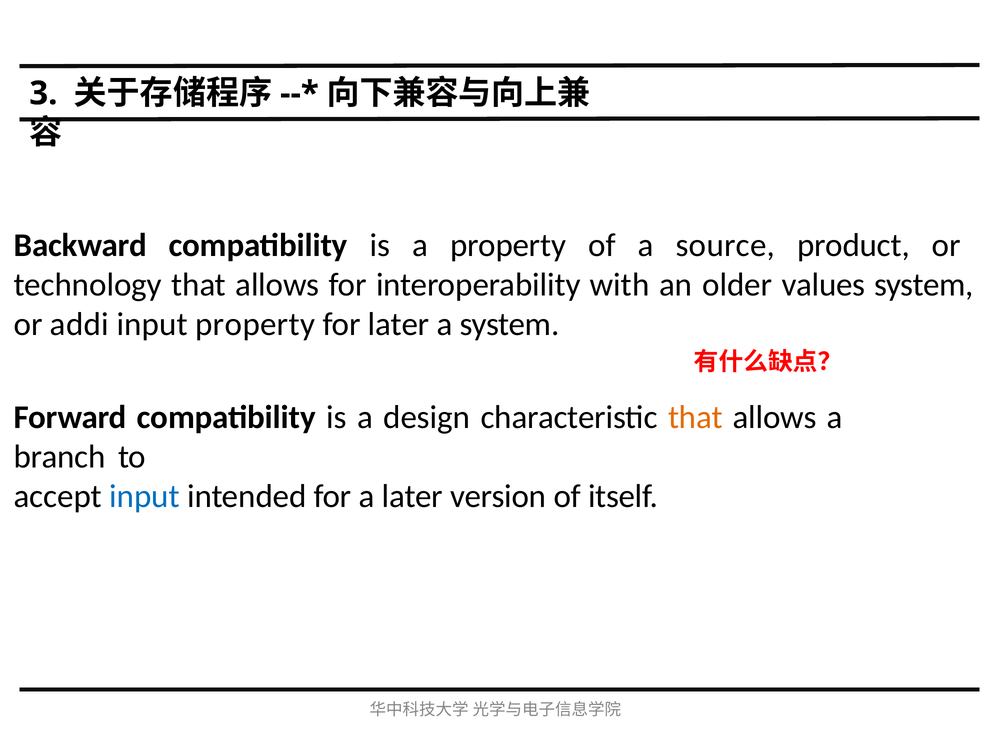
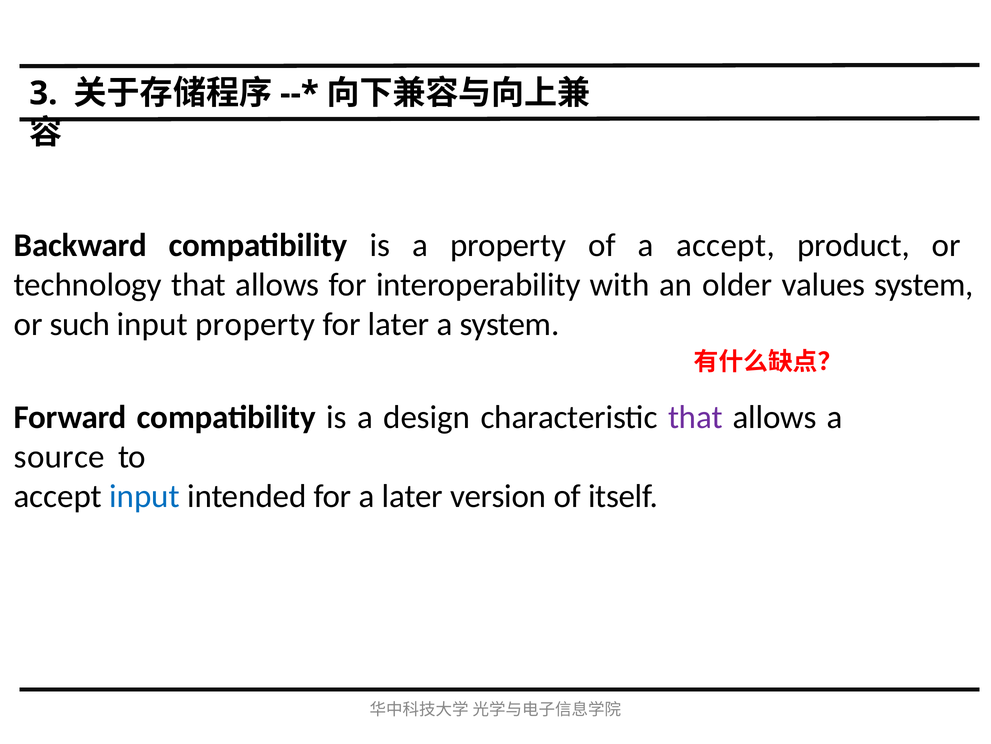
a source: source -> accept
addi: addi -> such
that at (695, 417) colour: orange -> purple
branch: branch -> source
